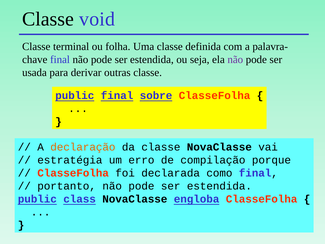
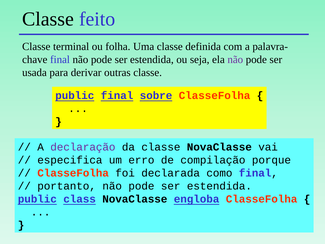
void: void -> feito
declaração colour: orange -> purple
estratégia: estratégia -> especifica
